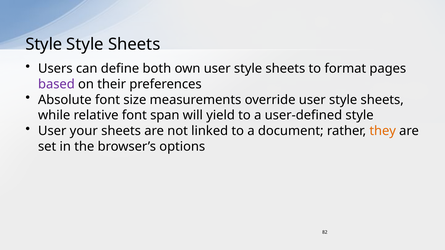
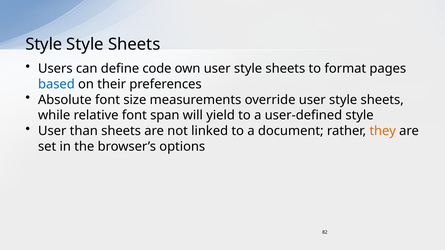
both: both -> code
based colour: purple -> blue
your: your -> than
